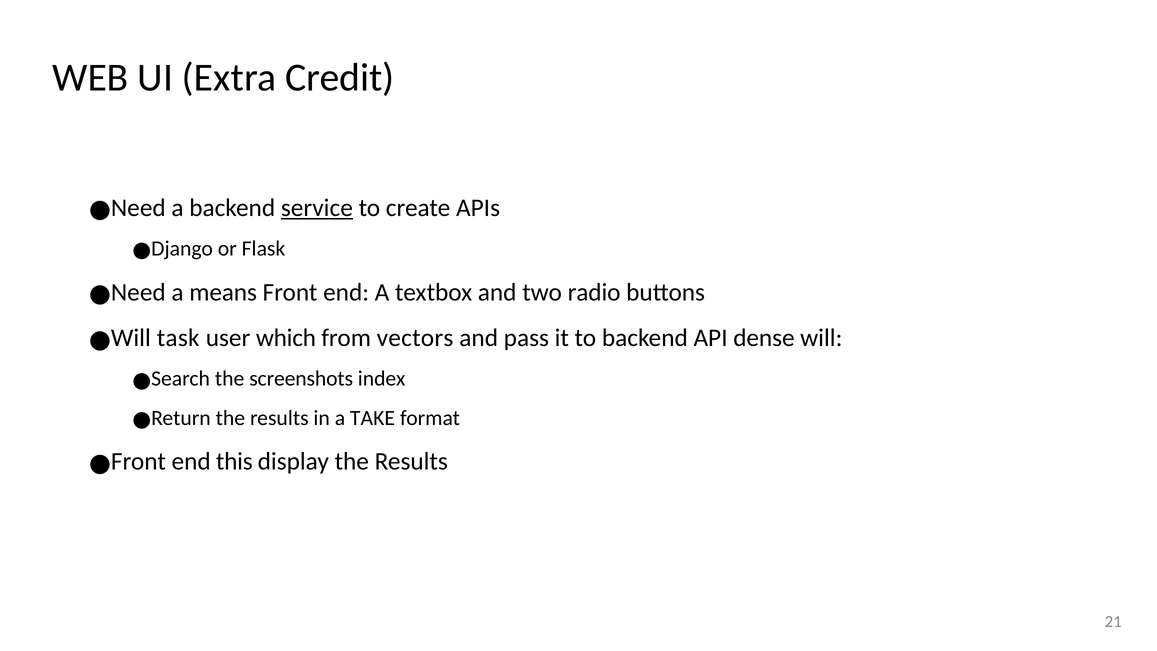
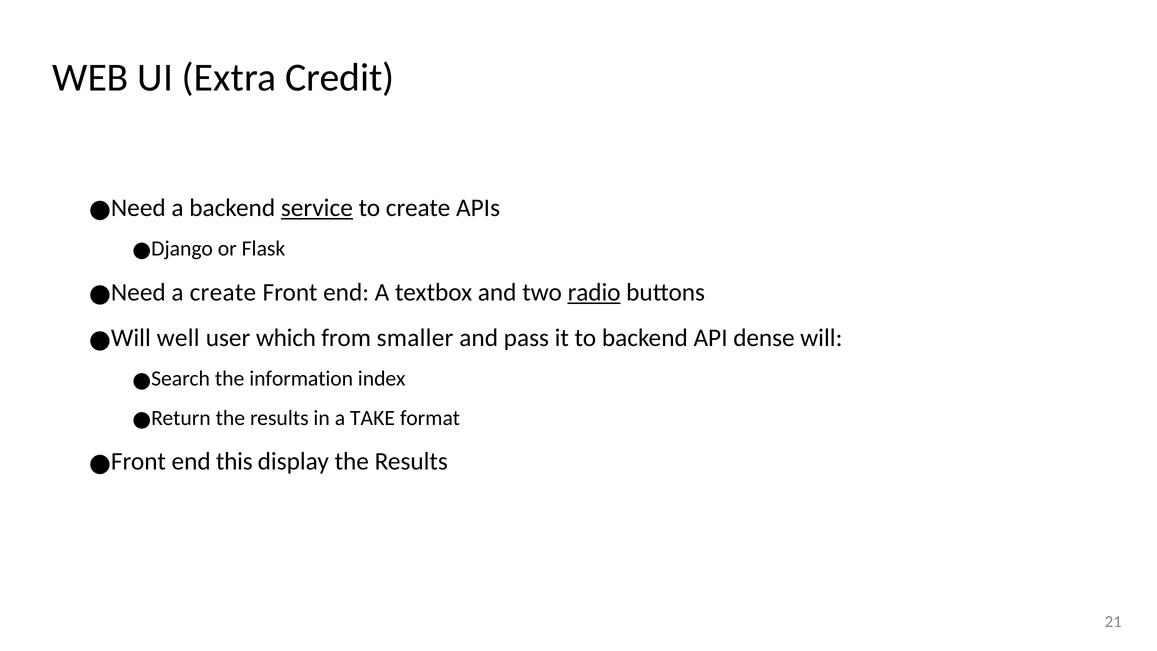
a means: means -> create
radio underline: none -> present
task: task -> well
vectors: vectors -> smaller
screenshots: screenshots -> information
